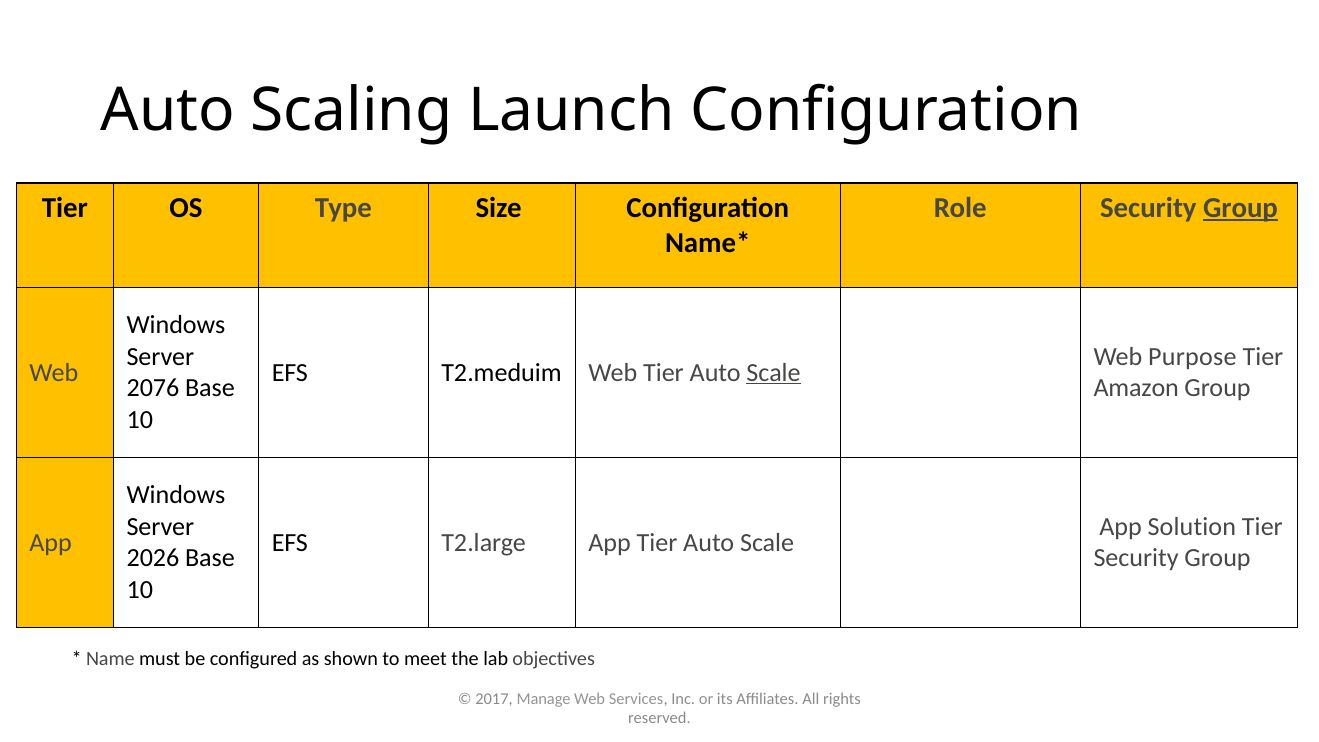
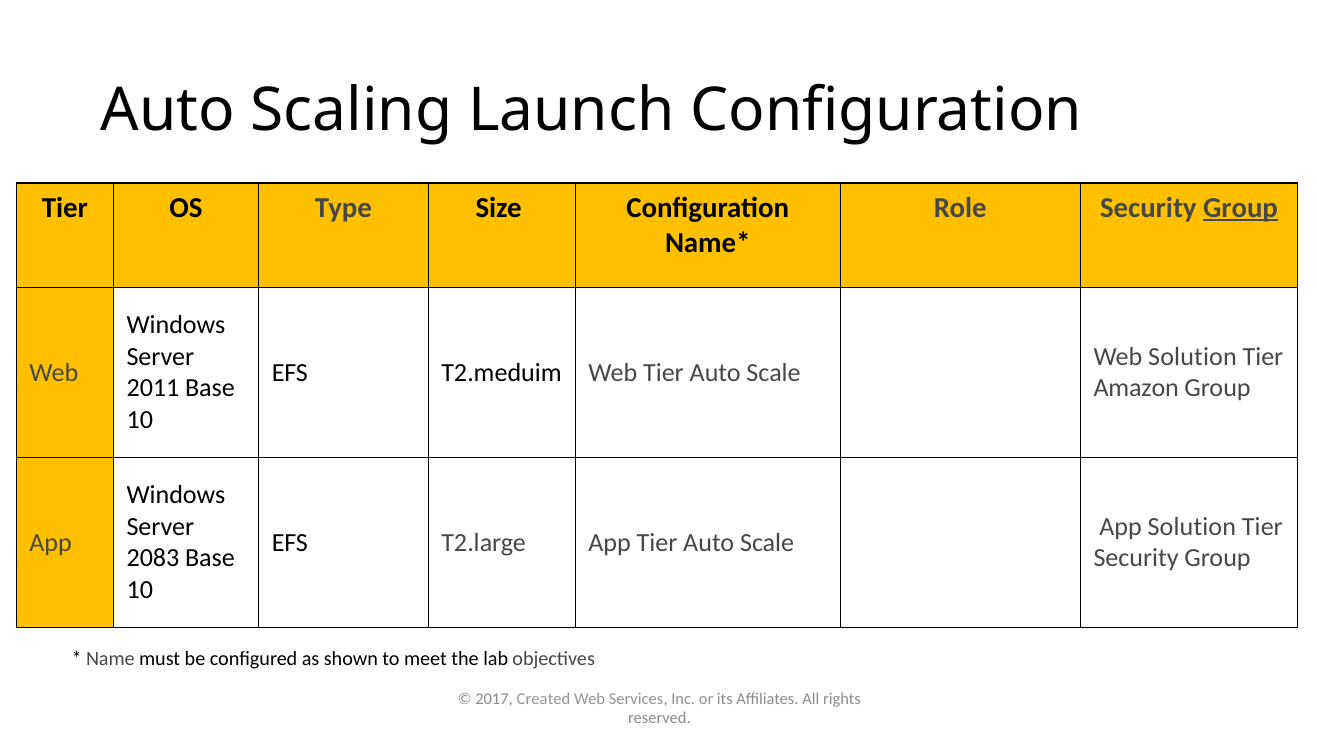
Web Purpose: Purpose -> Solution
Scale at (774, 372) underline: present -> none
2076: 2076 -> 2011
2026: 2026 -> 2083
Manage: Manage -> Created
